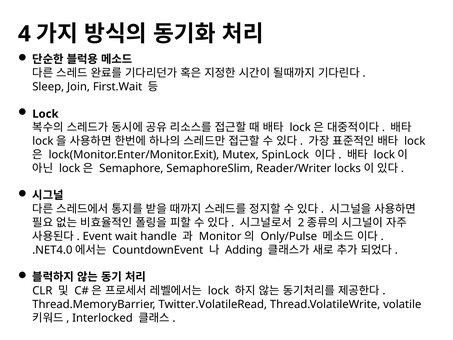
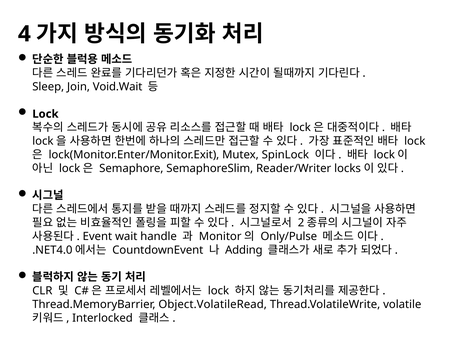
First.Wait: First.Wait -> Void.Wait
Twitter.VolatileRead: Twitter.VolatileRead -> Object.VolatileRead
